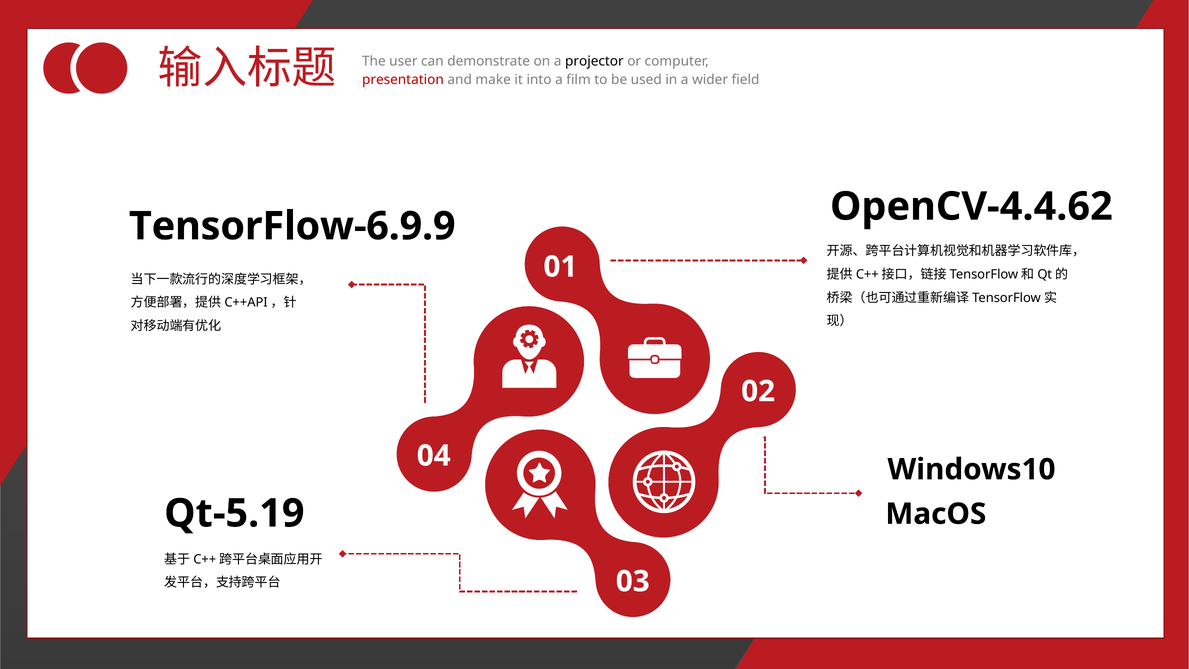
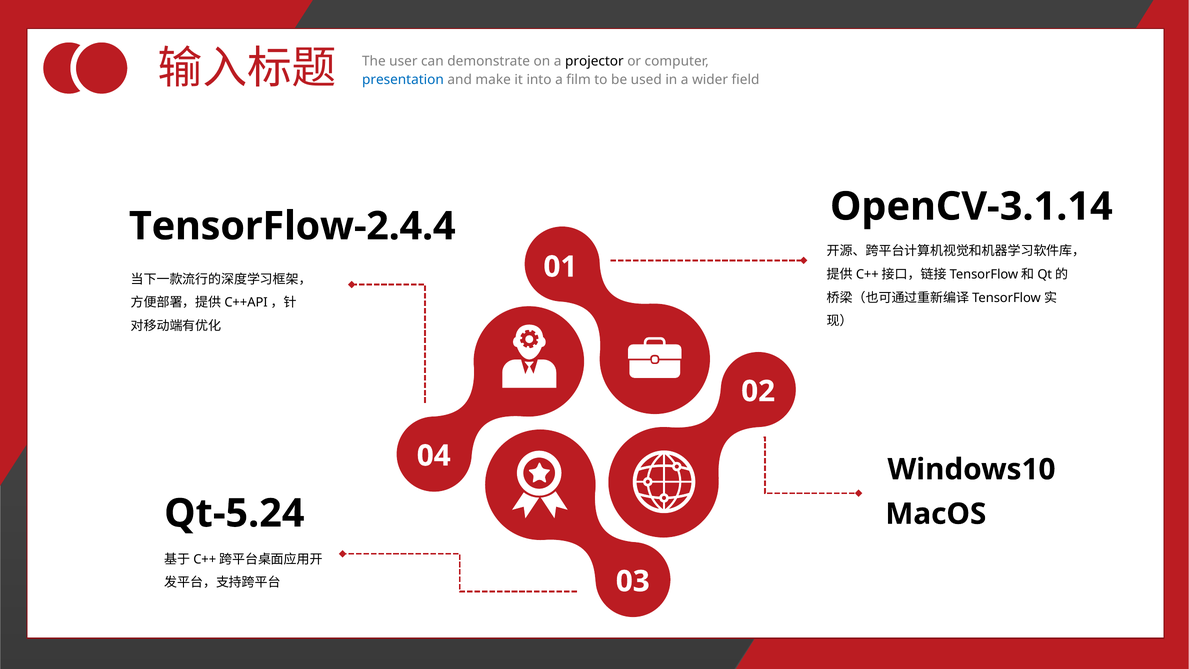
presentation colour: red -> blue
OpenCV-4.4.62: OpenCV-4.4.62 -> OpenCV-3.1.14
TensorFlow-6.9.9: TensorFlow-6.9.9 -> TensorFlow-2.4.4
Qt-5.19: Qt-5.19 -> Qt-5.24
